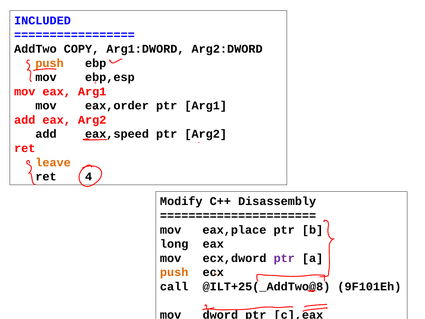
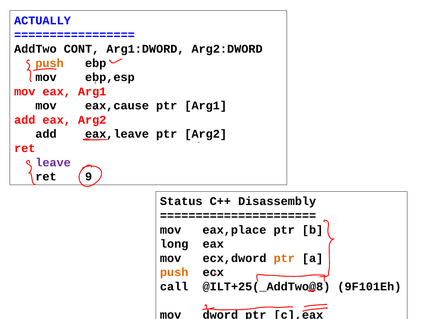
INCLUDED: INCLUDED -> ACTUALLY
COPY: COPY -> CONT
eax,order: eax,order -> eax,cause
eax,speed: eax,speed -> eax,leave
leave colour: orange -> purple
4: 4 -> 9
Modify: Modify -> Status
ptr at (284, 258) colour: purple -> orange
